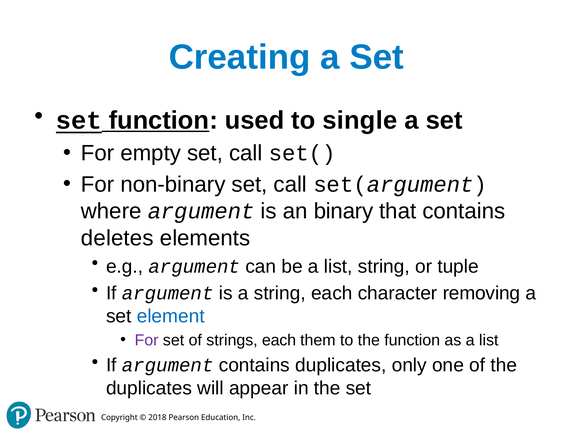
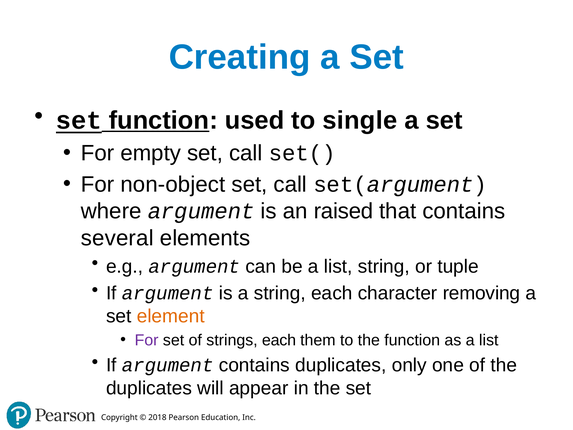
non-binary: non-binary -> non-object
binary: binary -> raised
deletes: deletes -> several
element colour: blue -> orange
